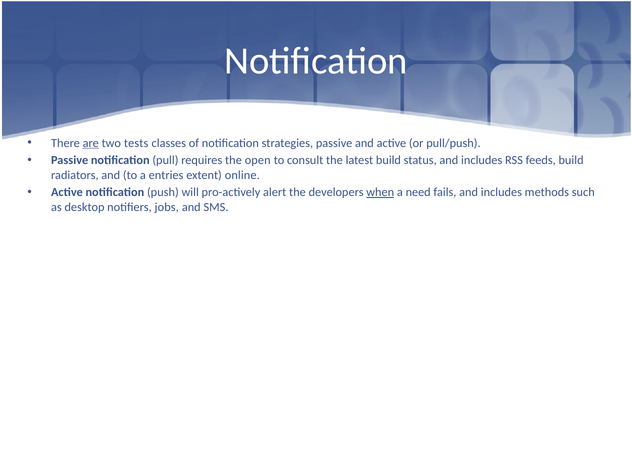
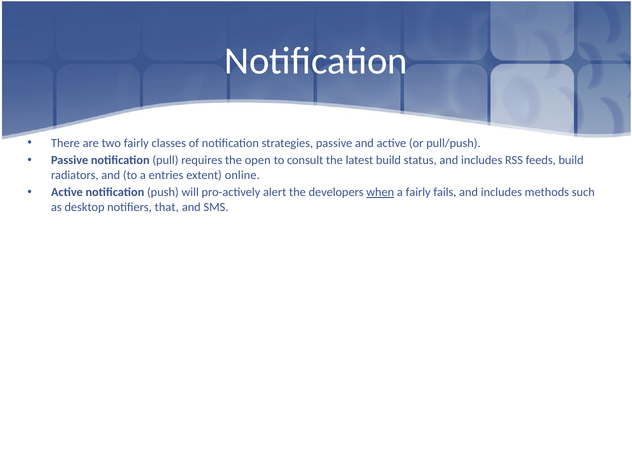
are underline: present -> none
two tests: tests -> fairly
a need: need -> fairly
jobs: jobs -> that
